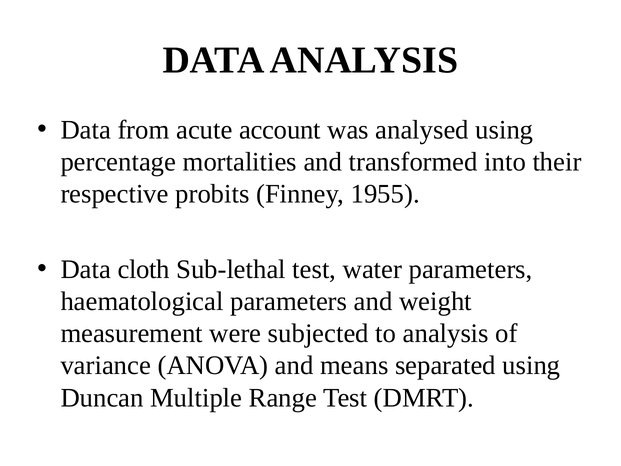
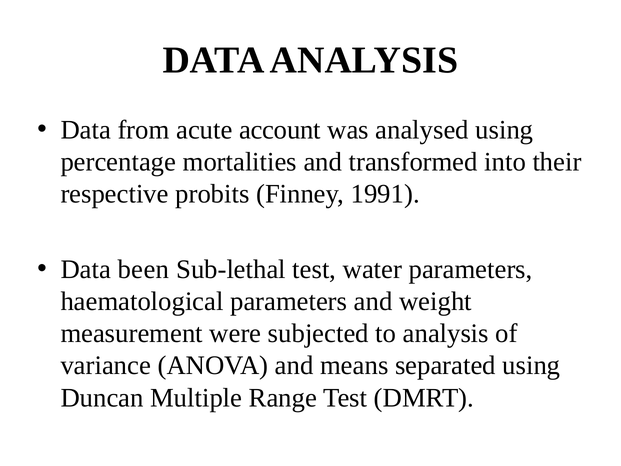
1955: 1955 -> 1991
cloth: cloth -> been
